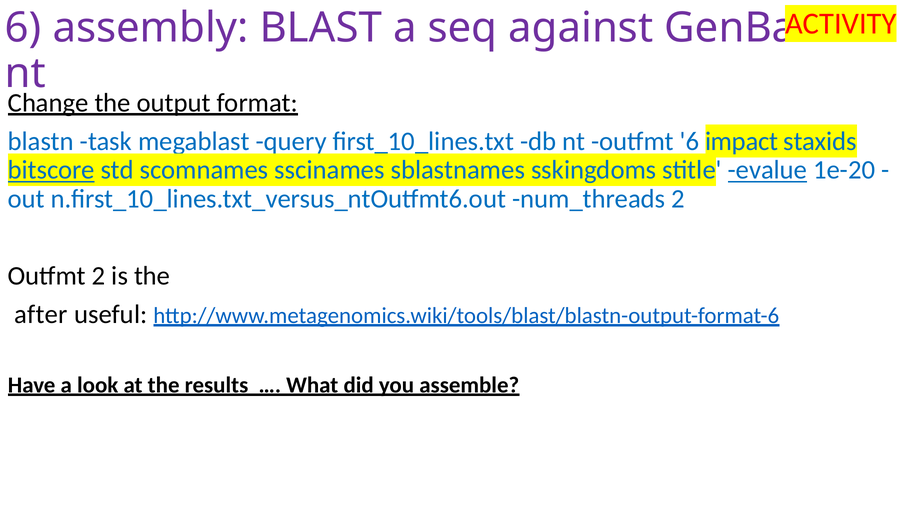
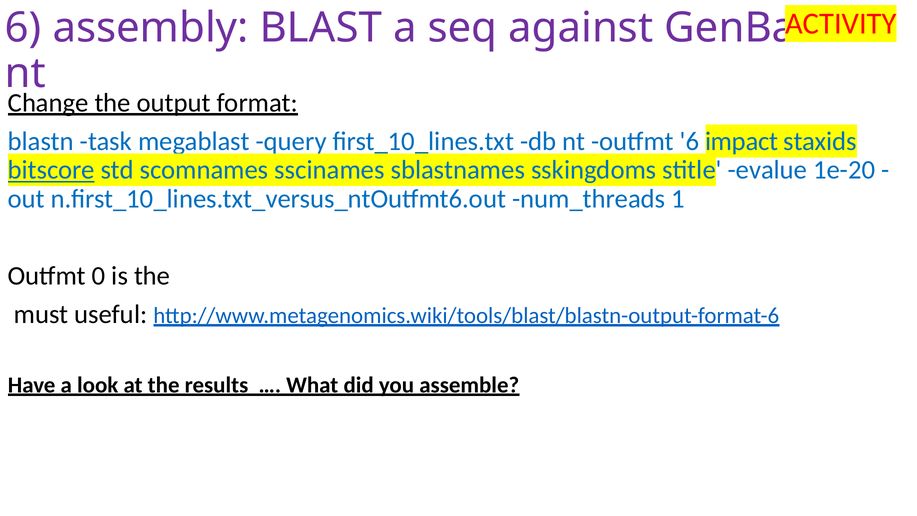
evalue underline: present -> none
num_threads 2: 2 -> 1
Outfmt 2: 2 -> 0
after: after -> must
